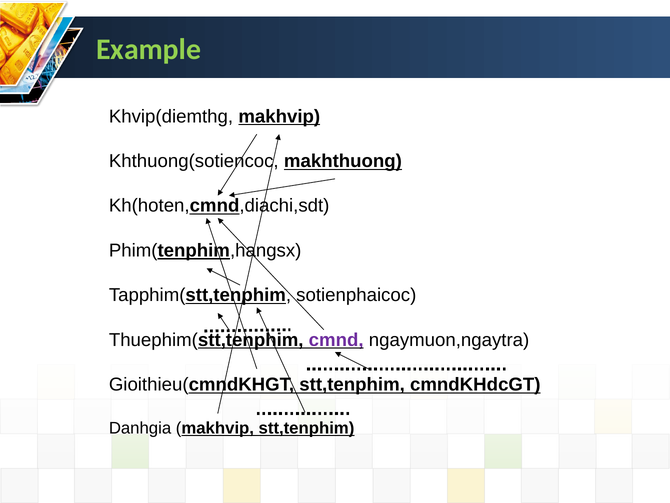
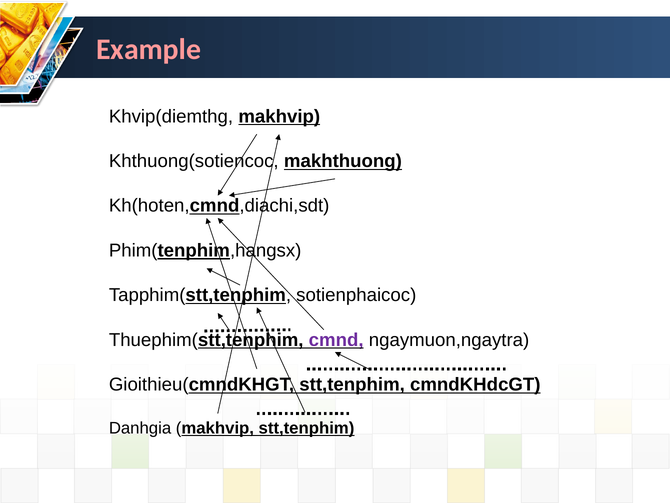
Example colour: light green -> pink
